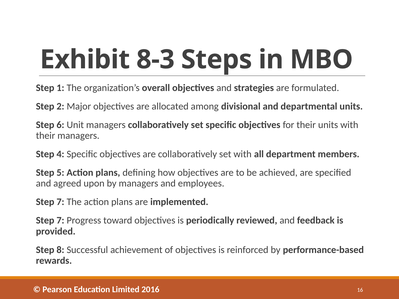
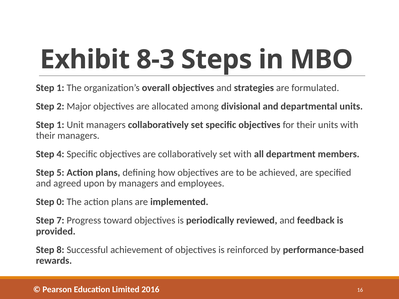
6 at (60, 125): 6 -> 1
7 at (60, 202): 7 -> 0
